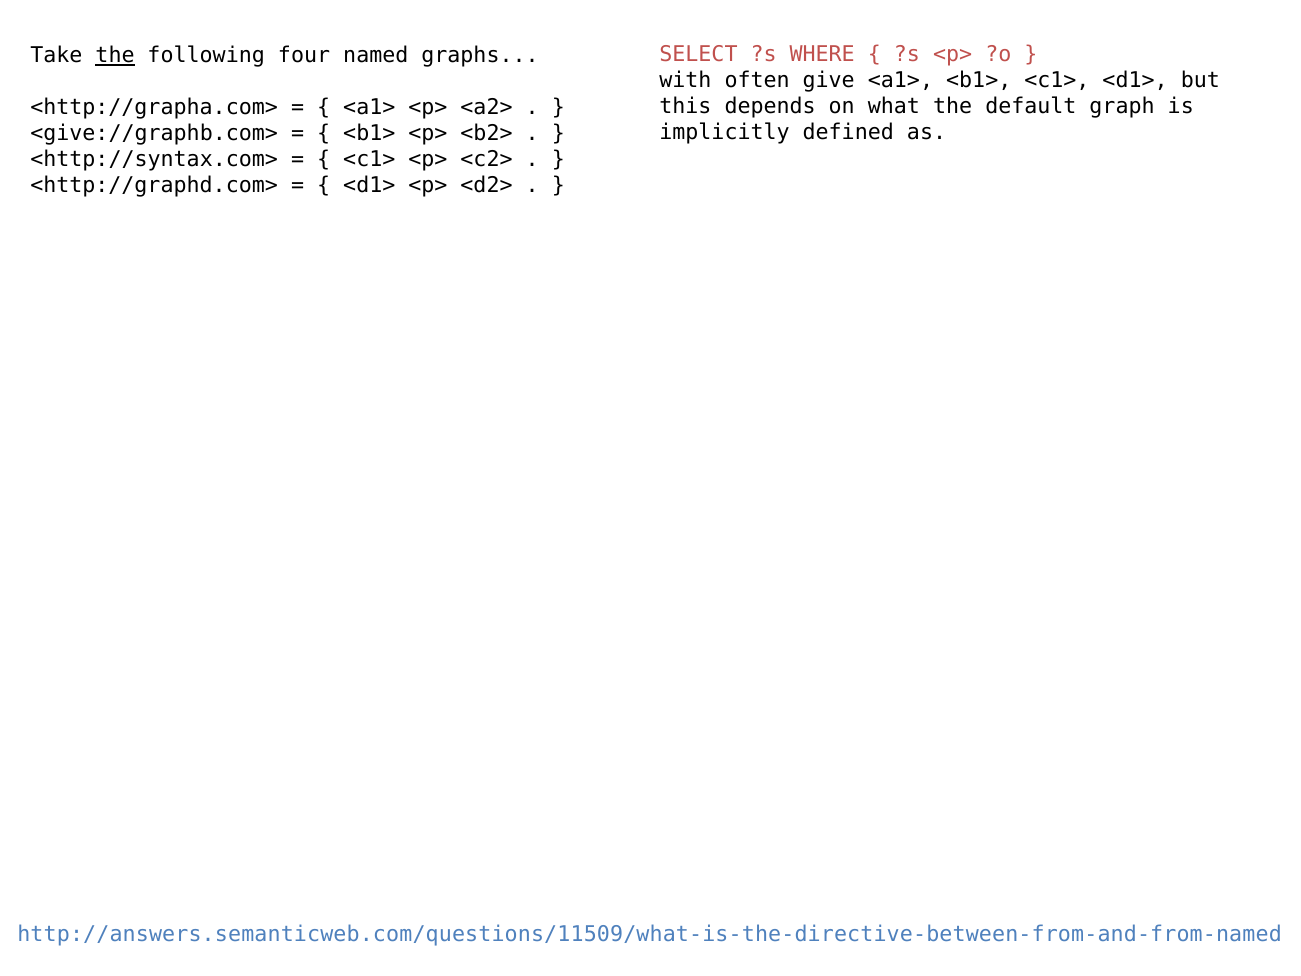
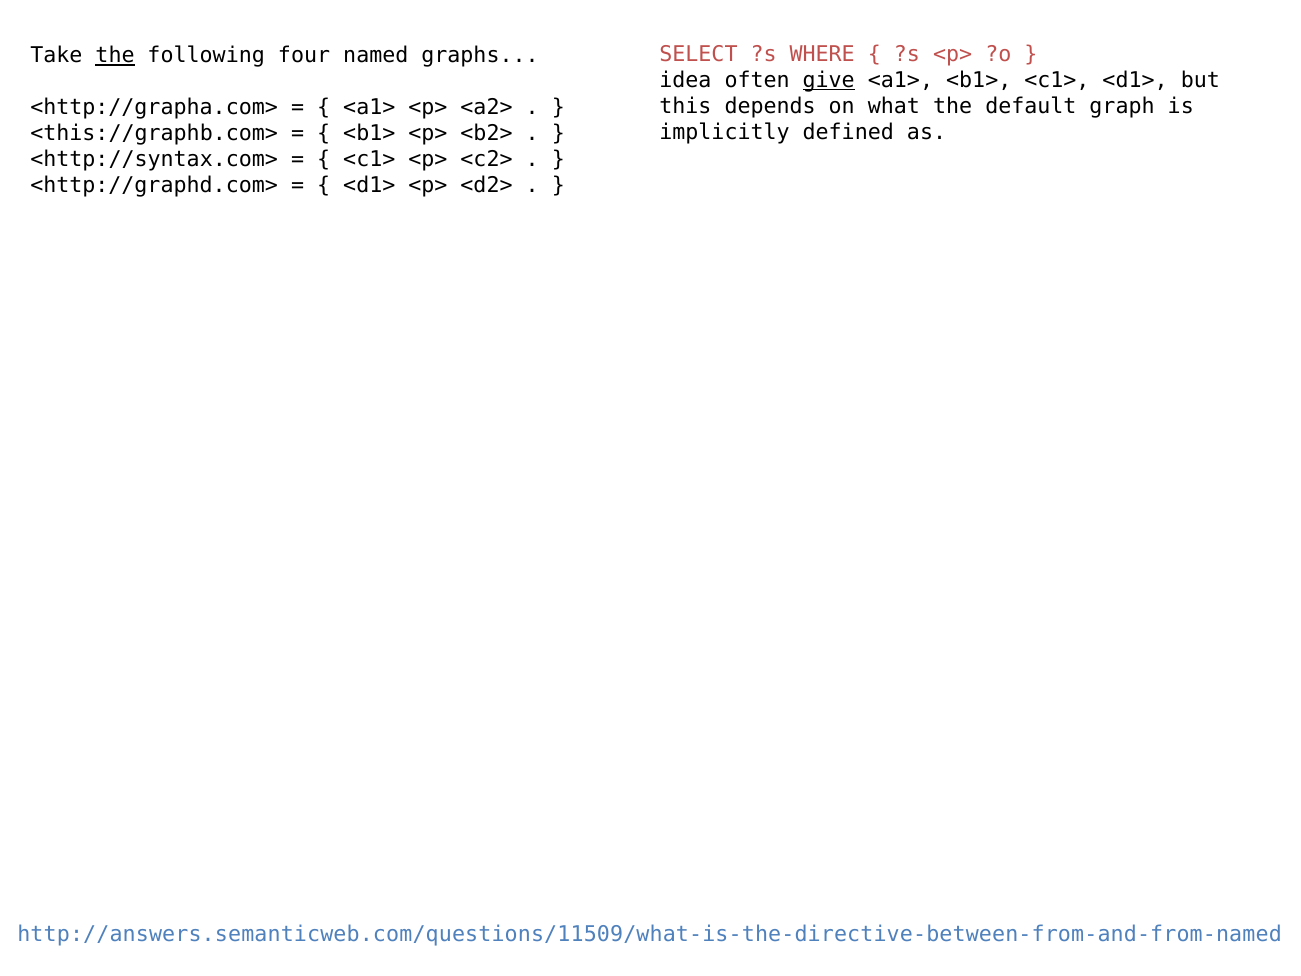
with: with -> idea
give underline: none -> present
<give://graphb.com>: <give://graphb.com> -> <this://graphb.com>
